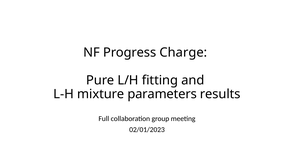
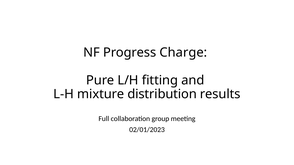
parameters: parameters -> distribution
